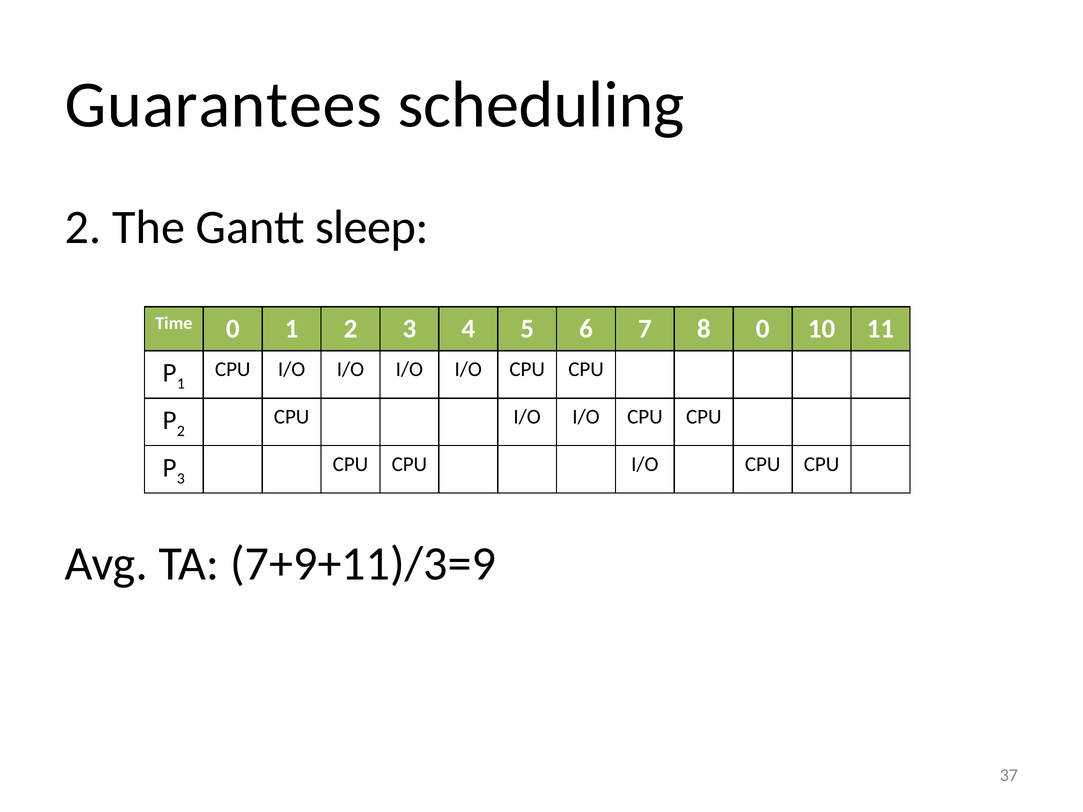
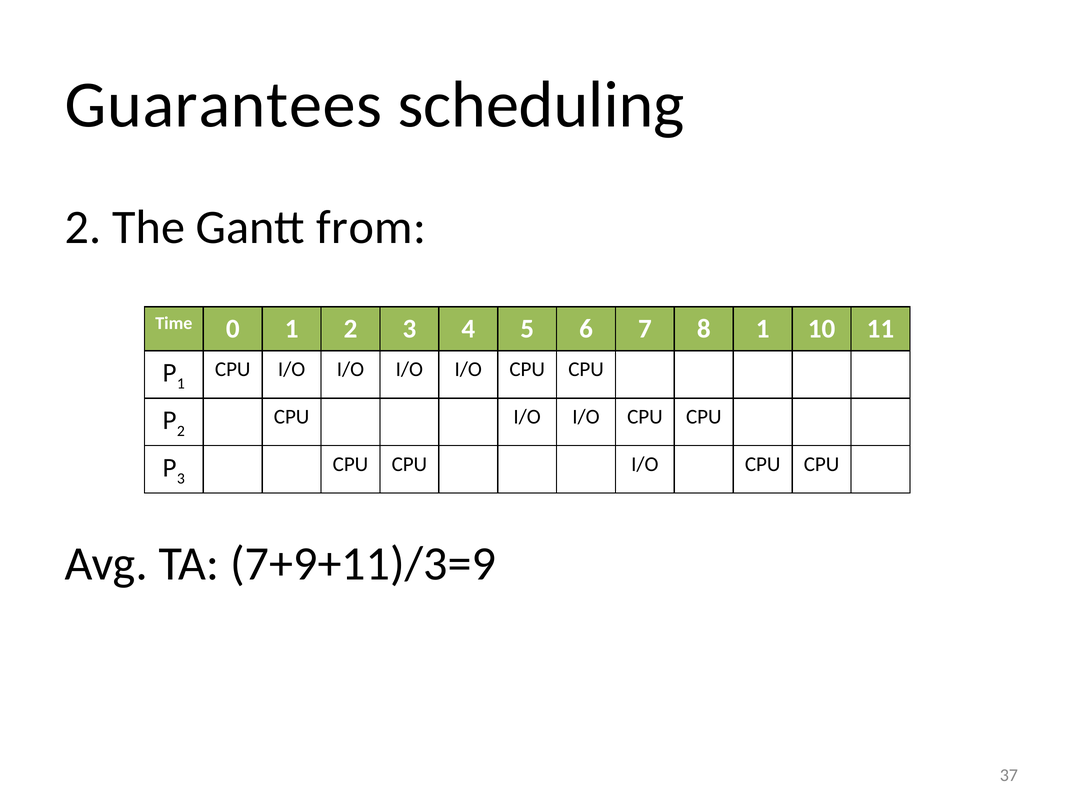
sleep: sleep -> from
8 0: 0 -> 1
